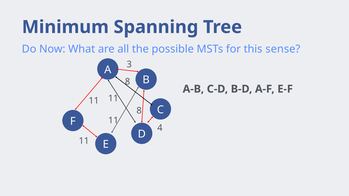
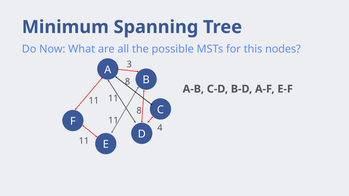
sense: sense -> nodes
